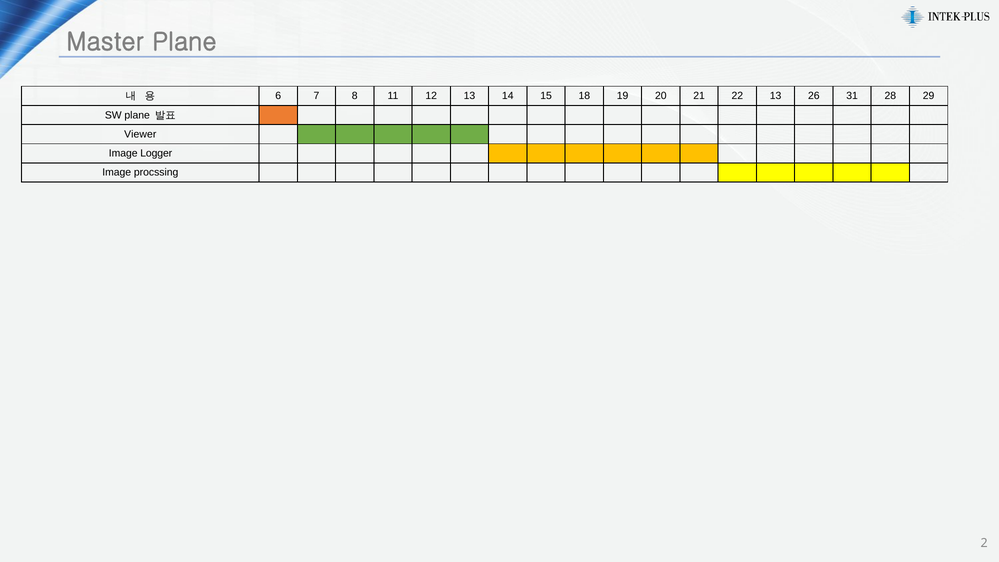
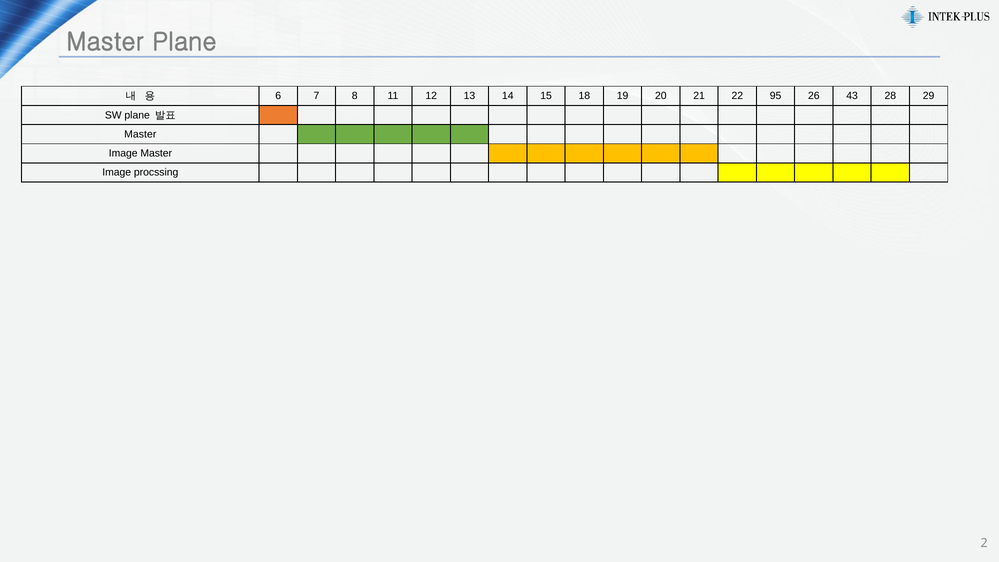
22 13: 13 -> 95
31: 31 -> 43
Viewer at (140, 134): Viewer -> Master
Image Logger: Logger -> Master
